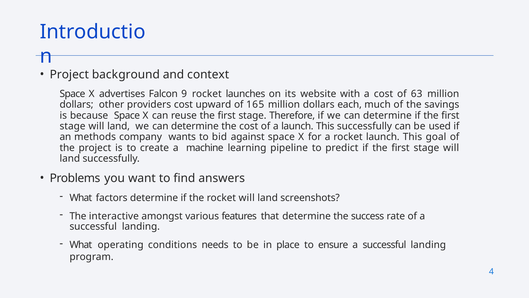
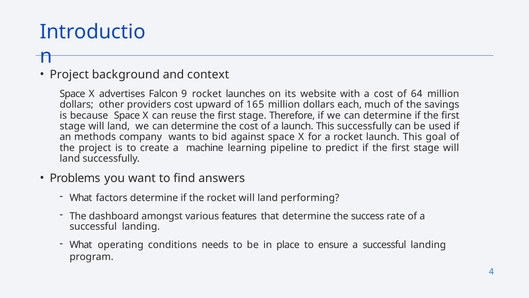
63: 63 -> 64
screenshots: screenshots -> performing
interactive: interactive -> dashboard
